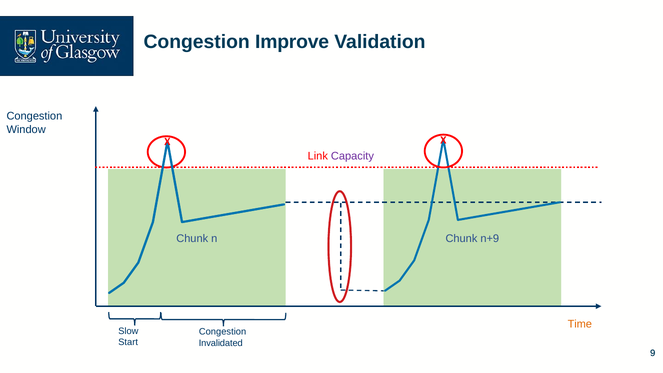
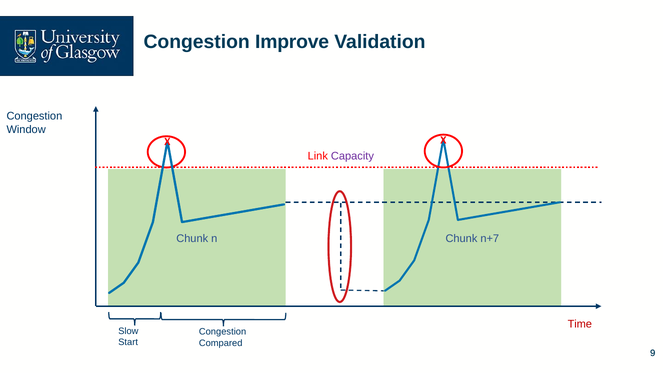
n+9: n+9 -> n+7
Time colour: orange -> red
Invalidated: Invalidated -> Compared
